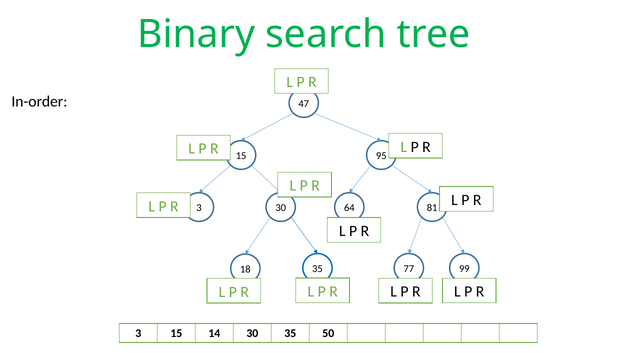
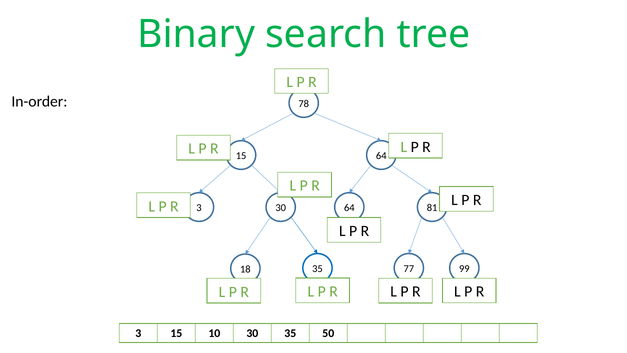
47: 47 -> 78
15 95: 95 -> 64
14: 14 -> 10
